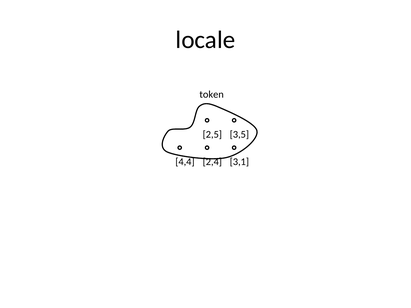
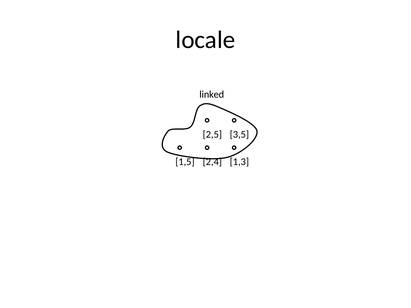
token: token -> linked
4,4: 4,4 -> 1,5
3,1: 3,1 -> 1,3
